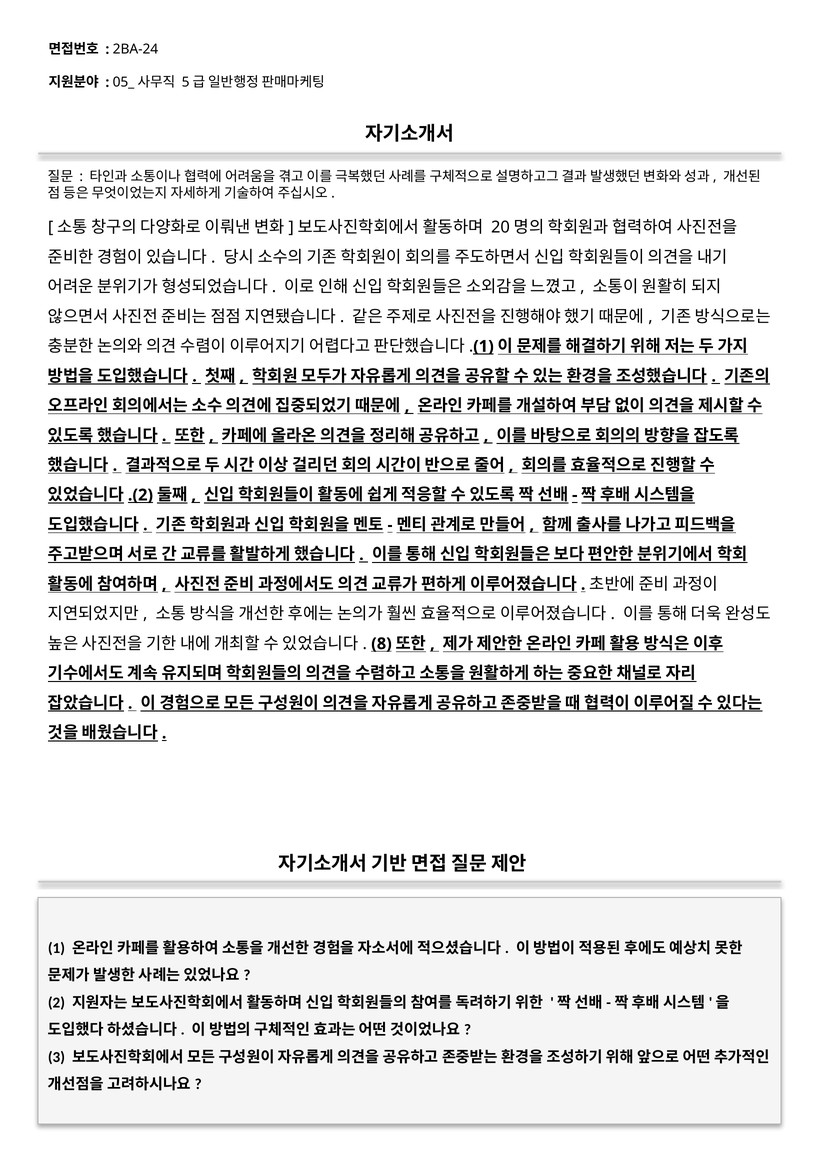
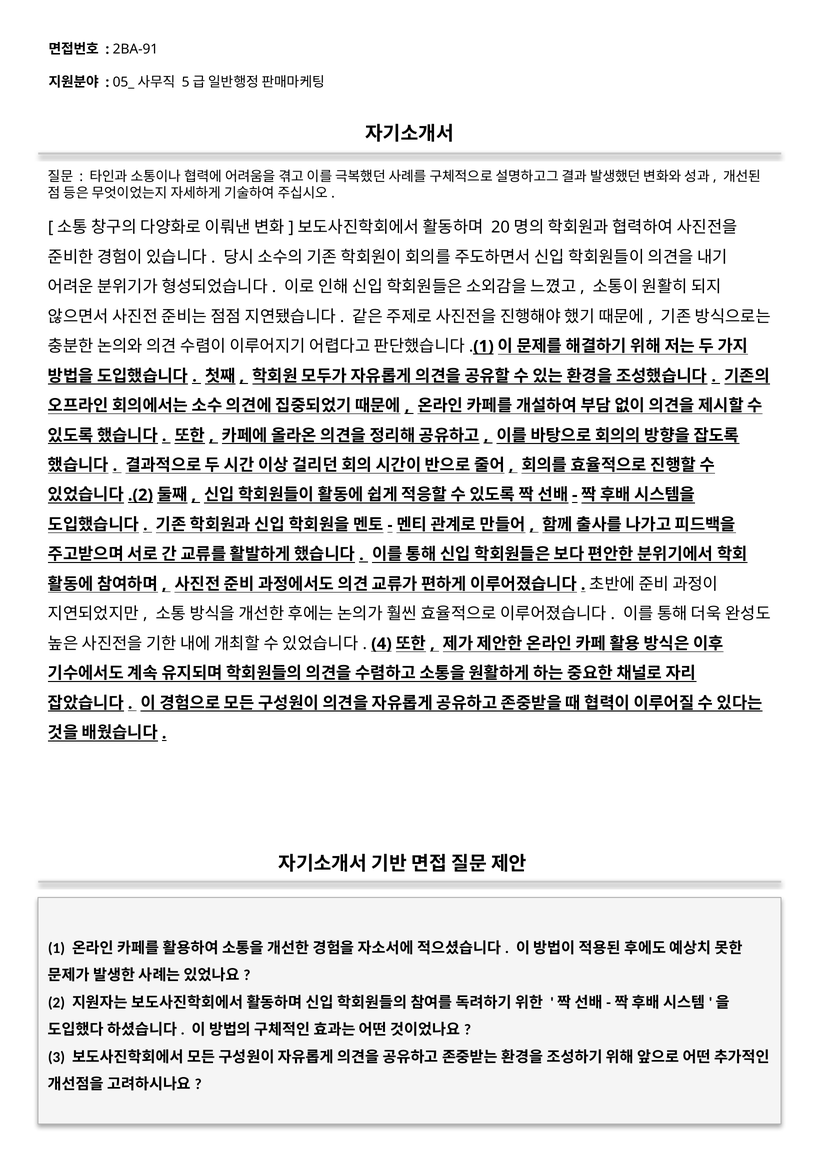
2BA-24: 2BA-24 -> 2BA-91
8: 8 -> 4
